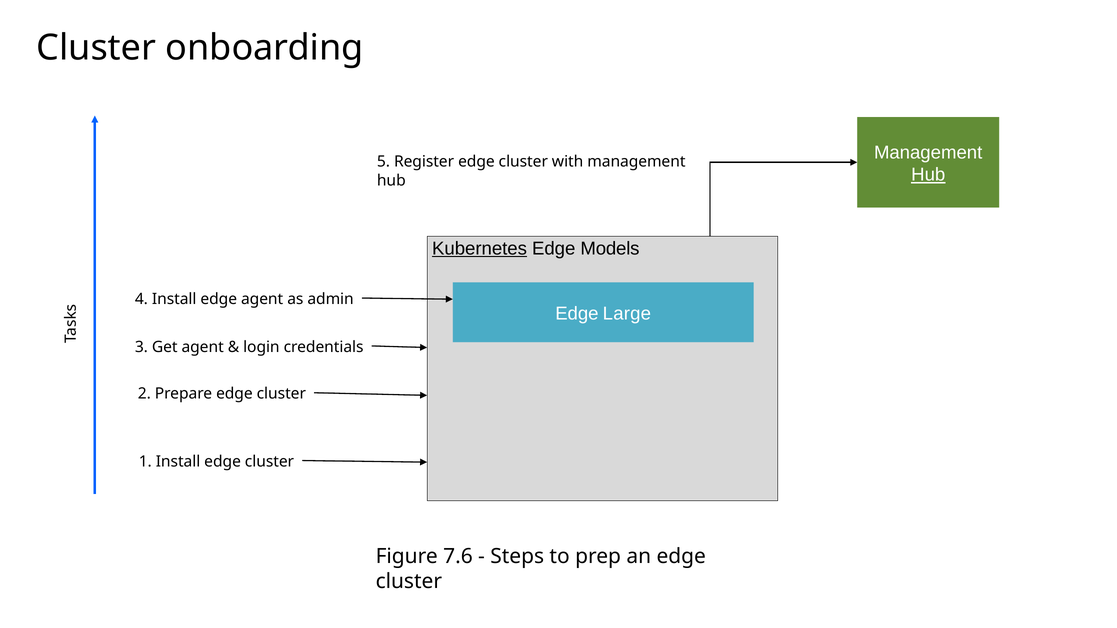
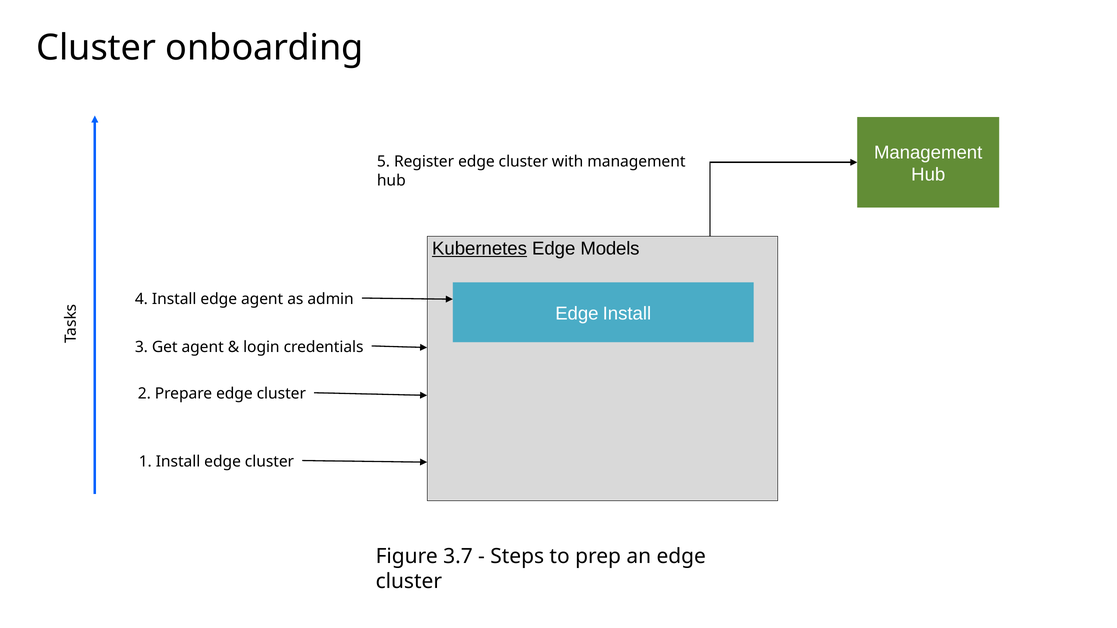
Hub at (928, 175) underline: present -> none
Edge Large: Large -> Install
7.6: 7.6 -> 3.7
